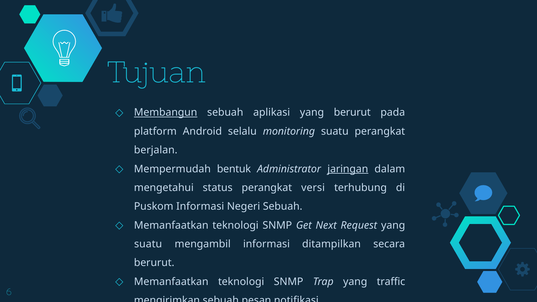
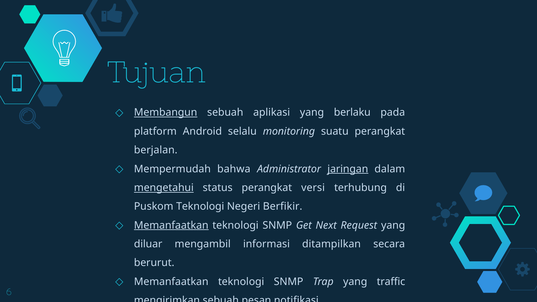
yang berurut: berurut -> berlaku
bentuk: bentuk -> bahwa
mengetahui underline: none -> present
Puskom Informasi: Informasi -> Teknologi
Negeri Sebuah: Sebuah -> Berfikir
Memanfaatkan at (171, 225) underline: none -> present
suatu at (148, 244): suatu -> diluar
